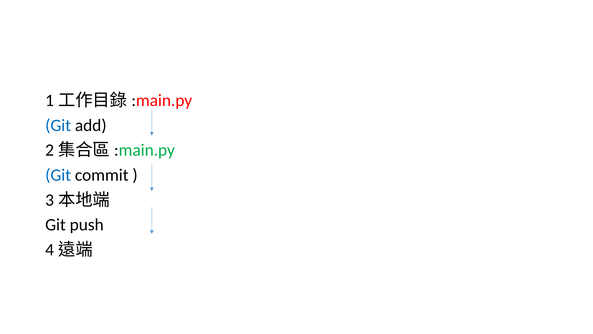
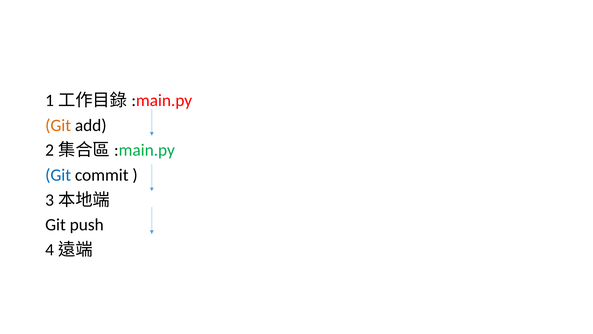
Git at (58, 125) colour: blue -> orange
